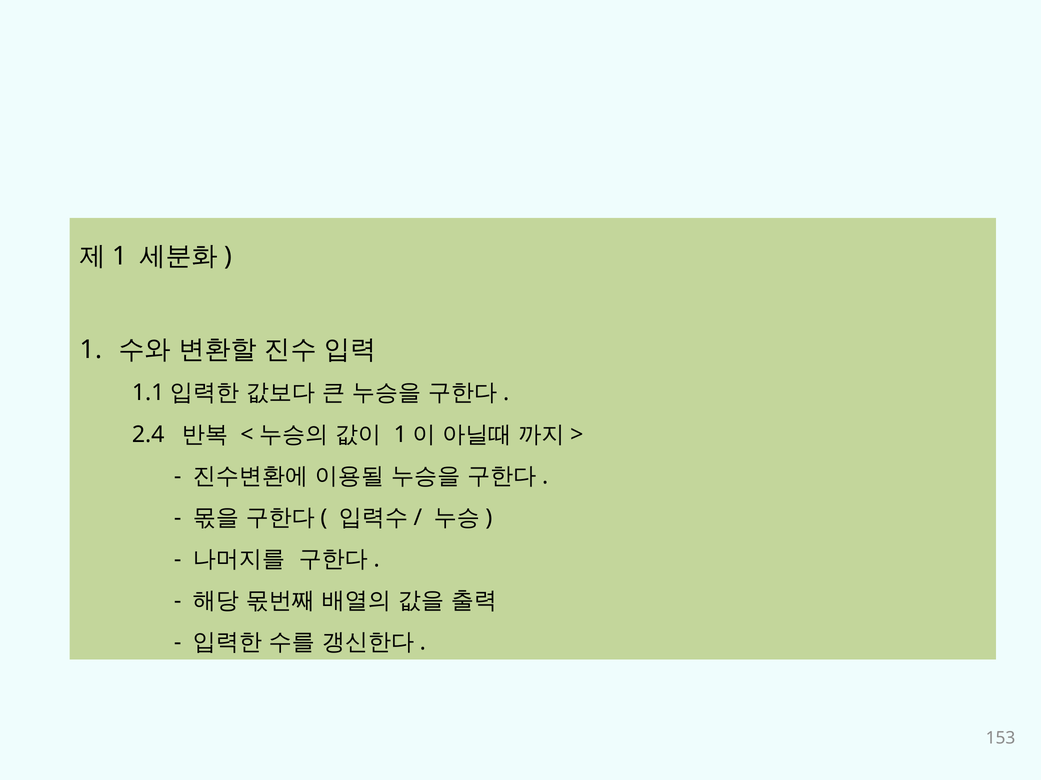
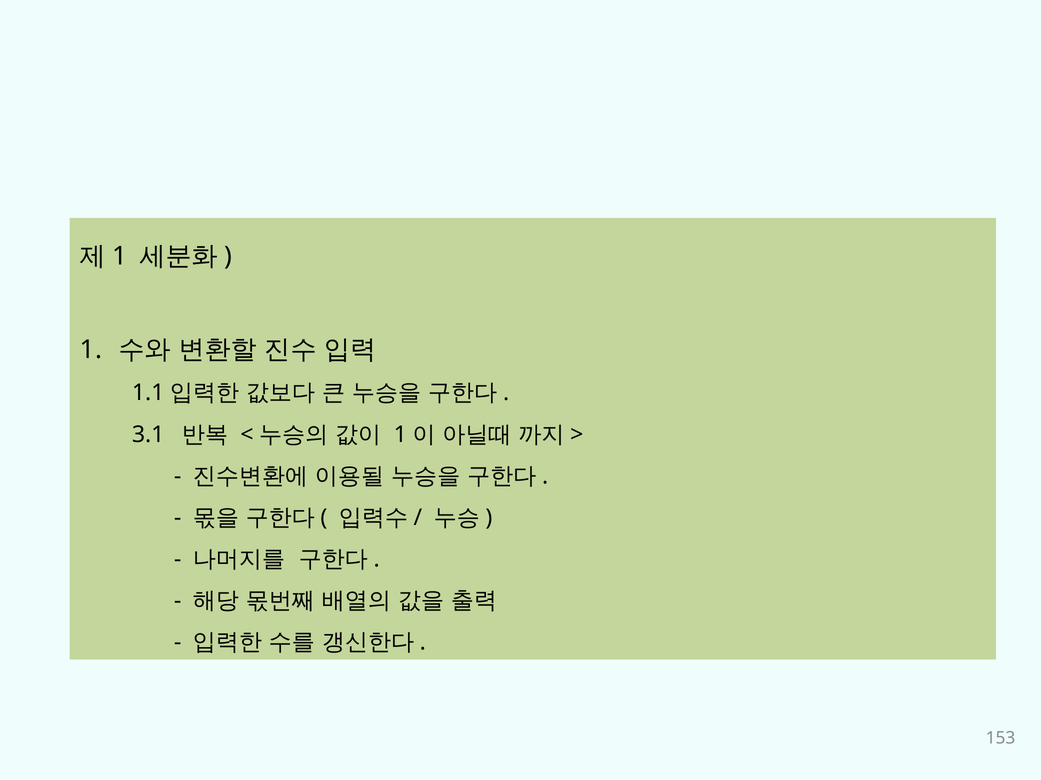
2.4: 2.4 -> 3.1
